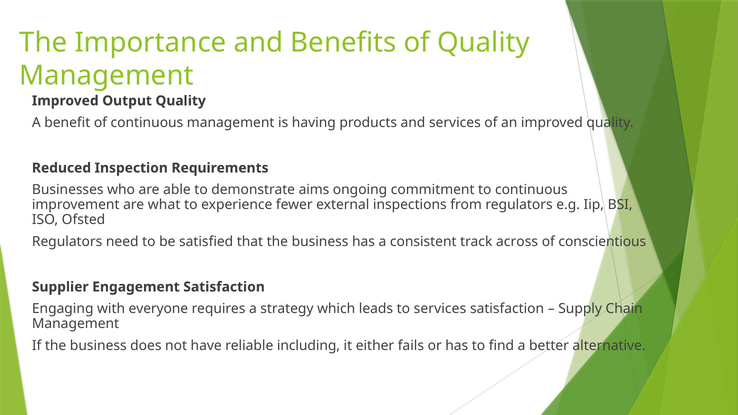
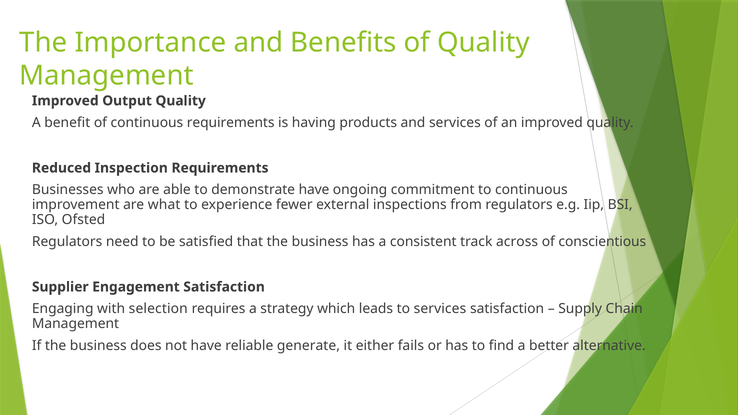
continuous management: management -> requirements
demonstrate aims: aims -> have
everyone: everyone -> selection
including: including -> generate
